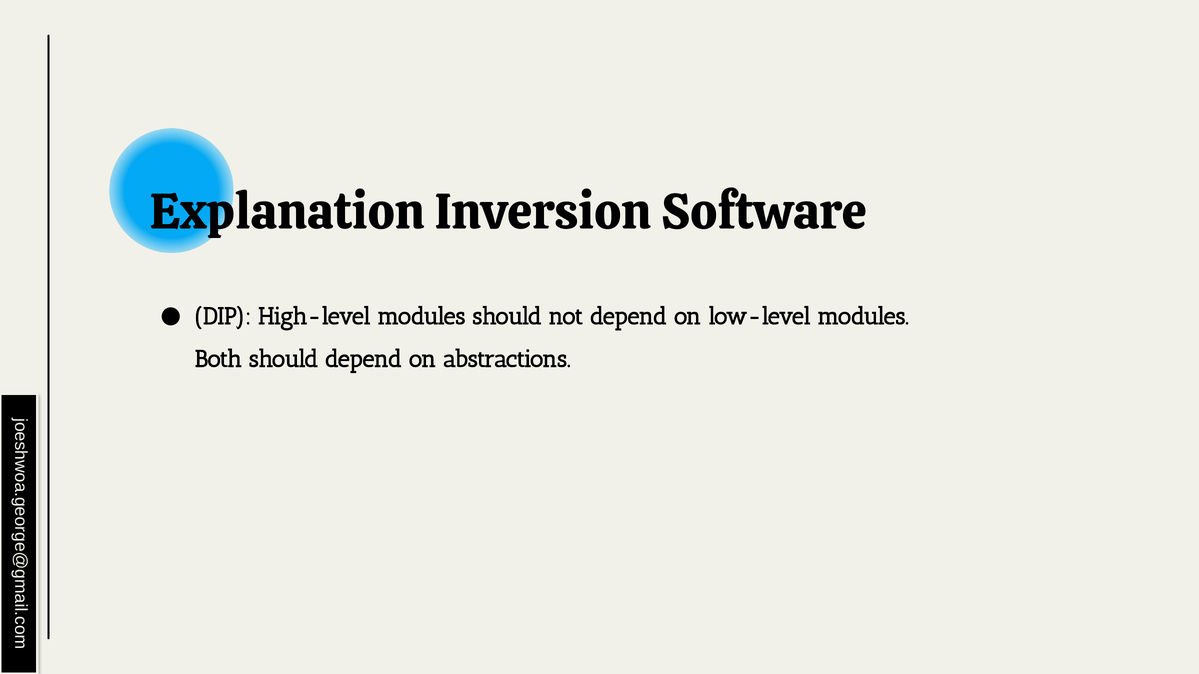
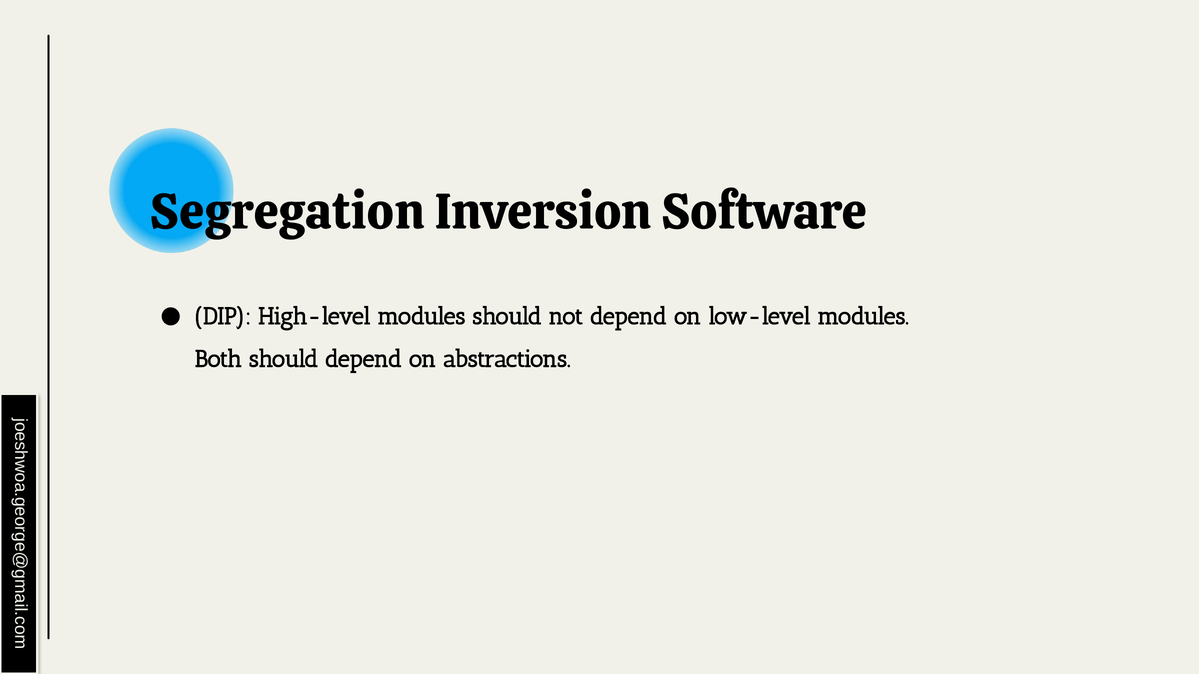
Explanation: Explanation -> Segregation
